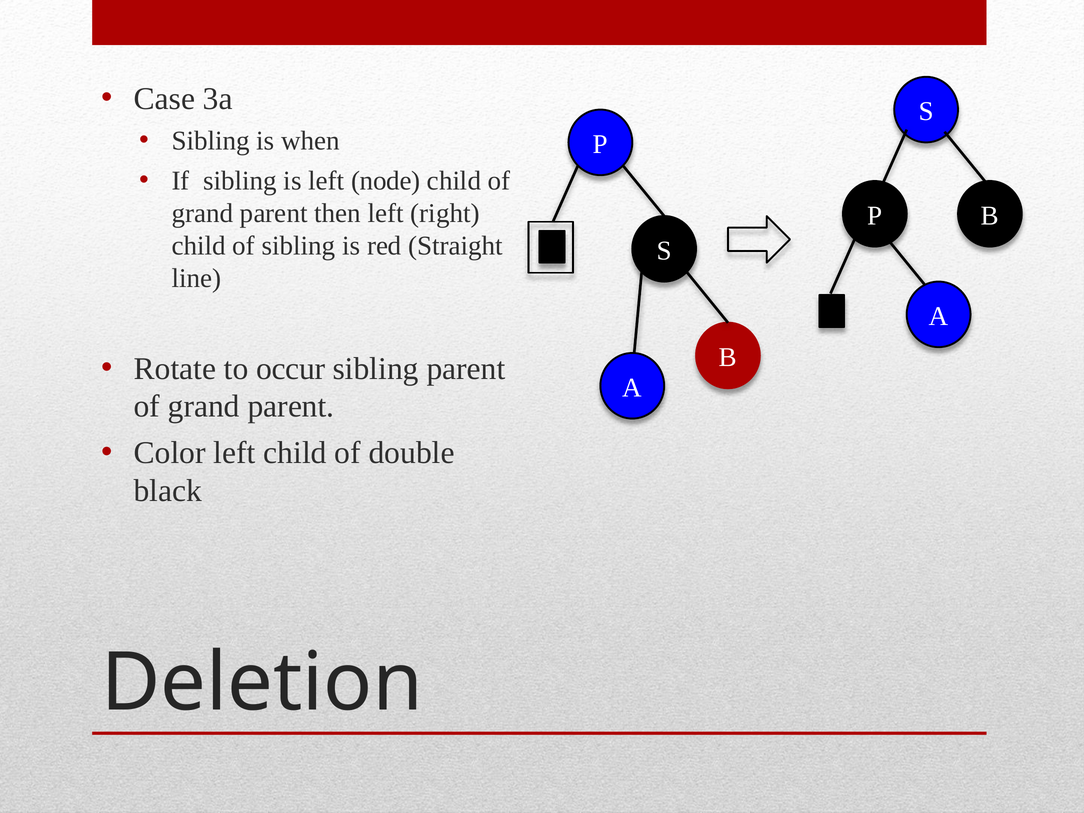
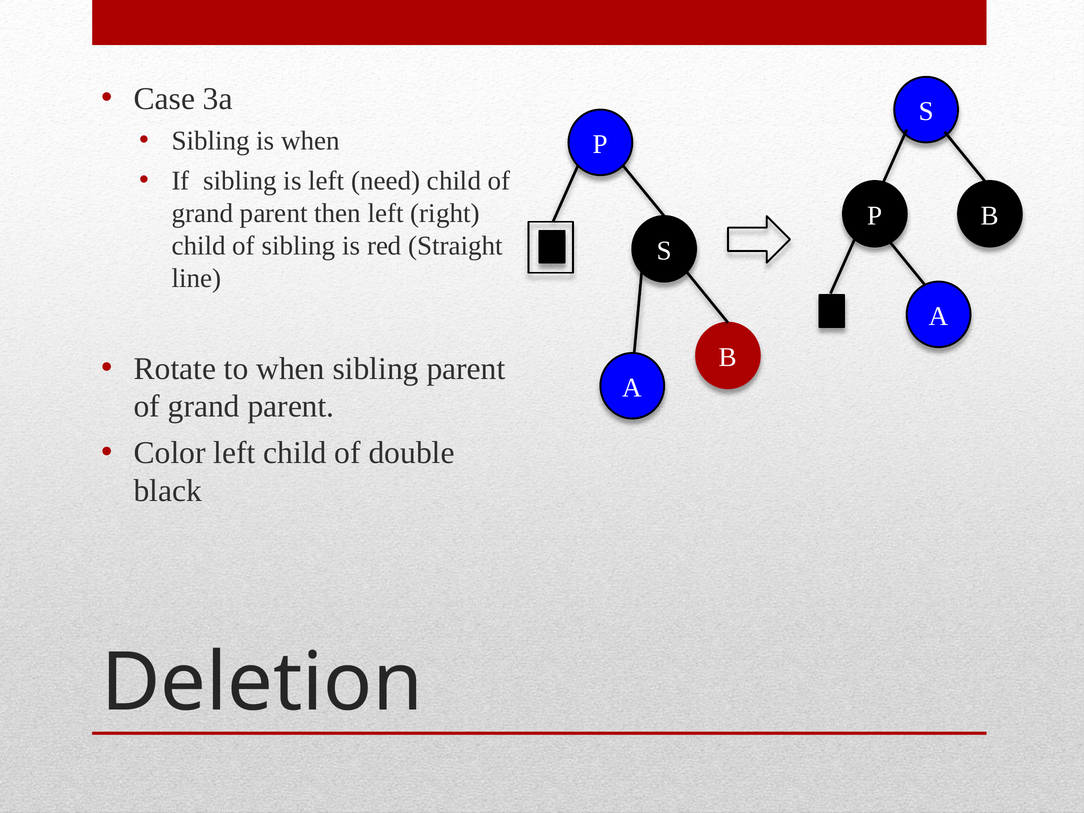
node: node -> need
to occur: occur -> when
